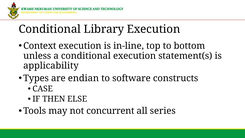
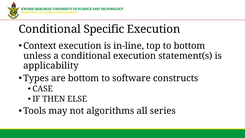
Library: Library -> Specific
are endian: endian -> bottom
concurrent: concurrent -> algorithms
